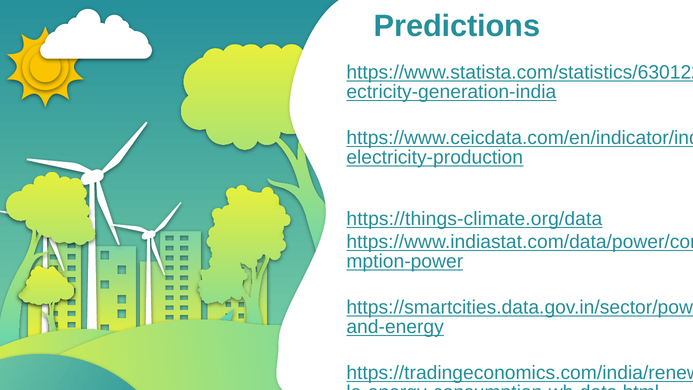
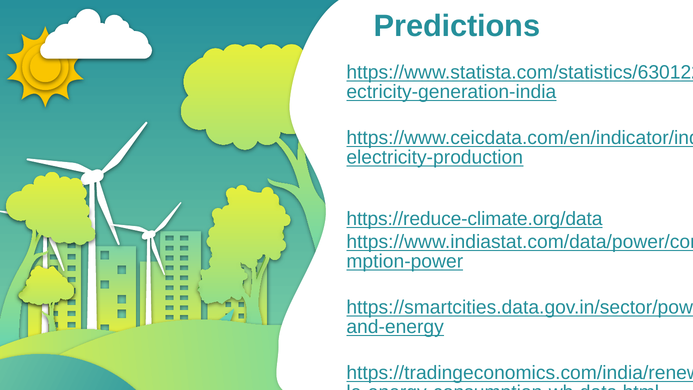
https://things-climate.org/data: https://things-climate.org/data -> https://reduce-climate.org/data
